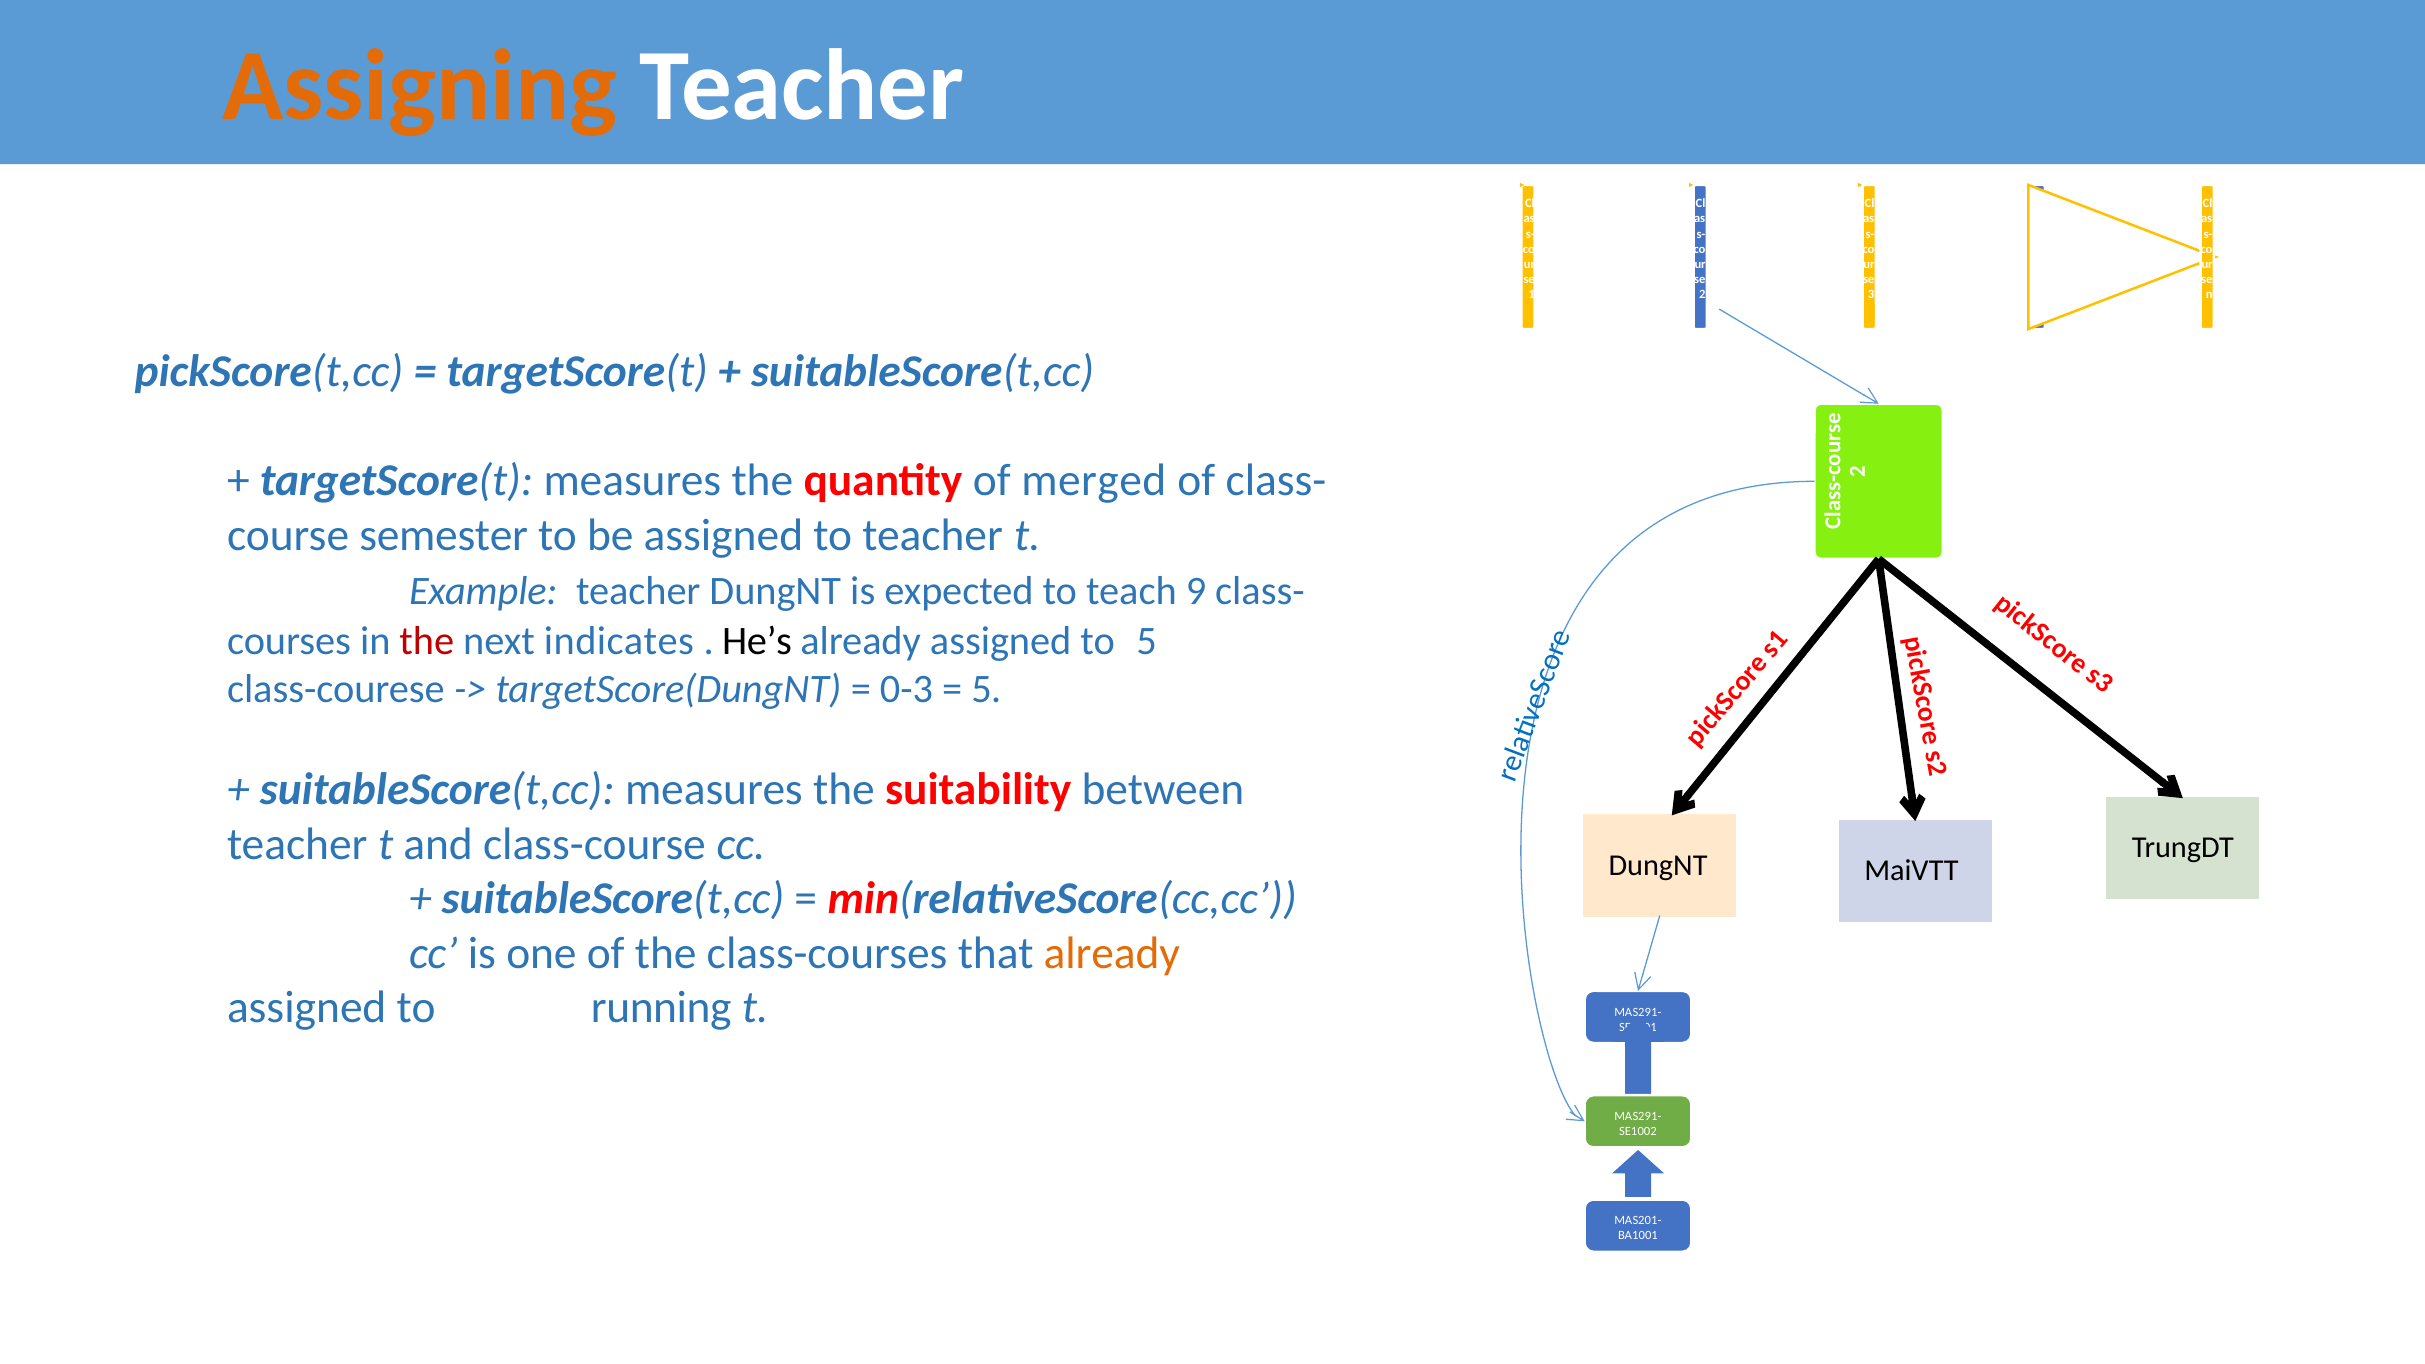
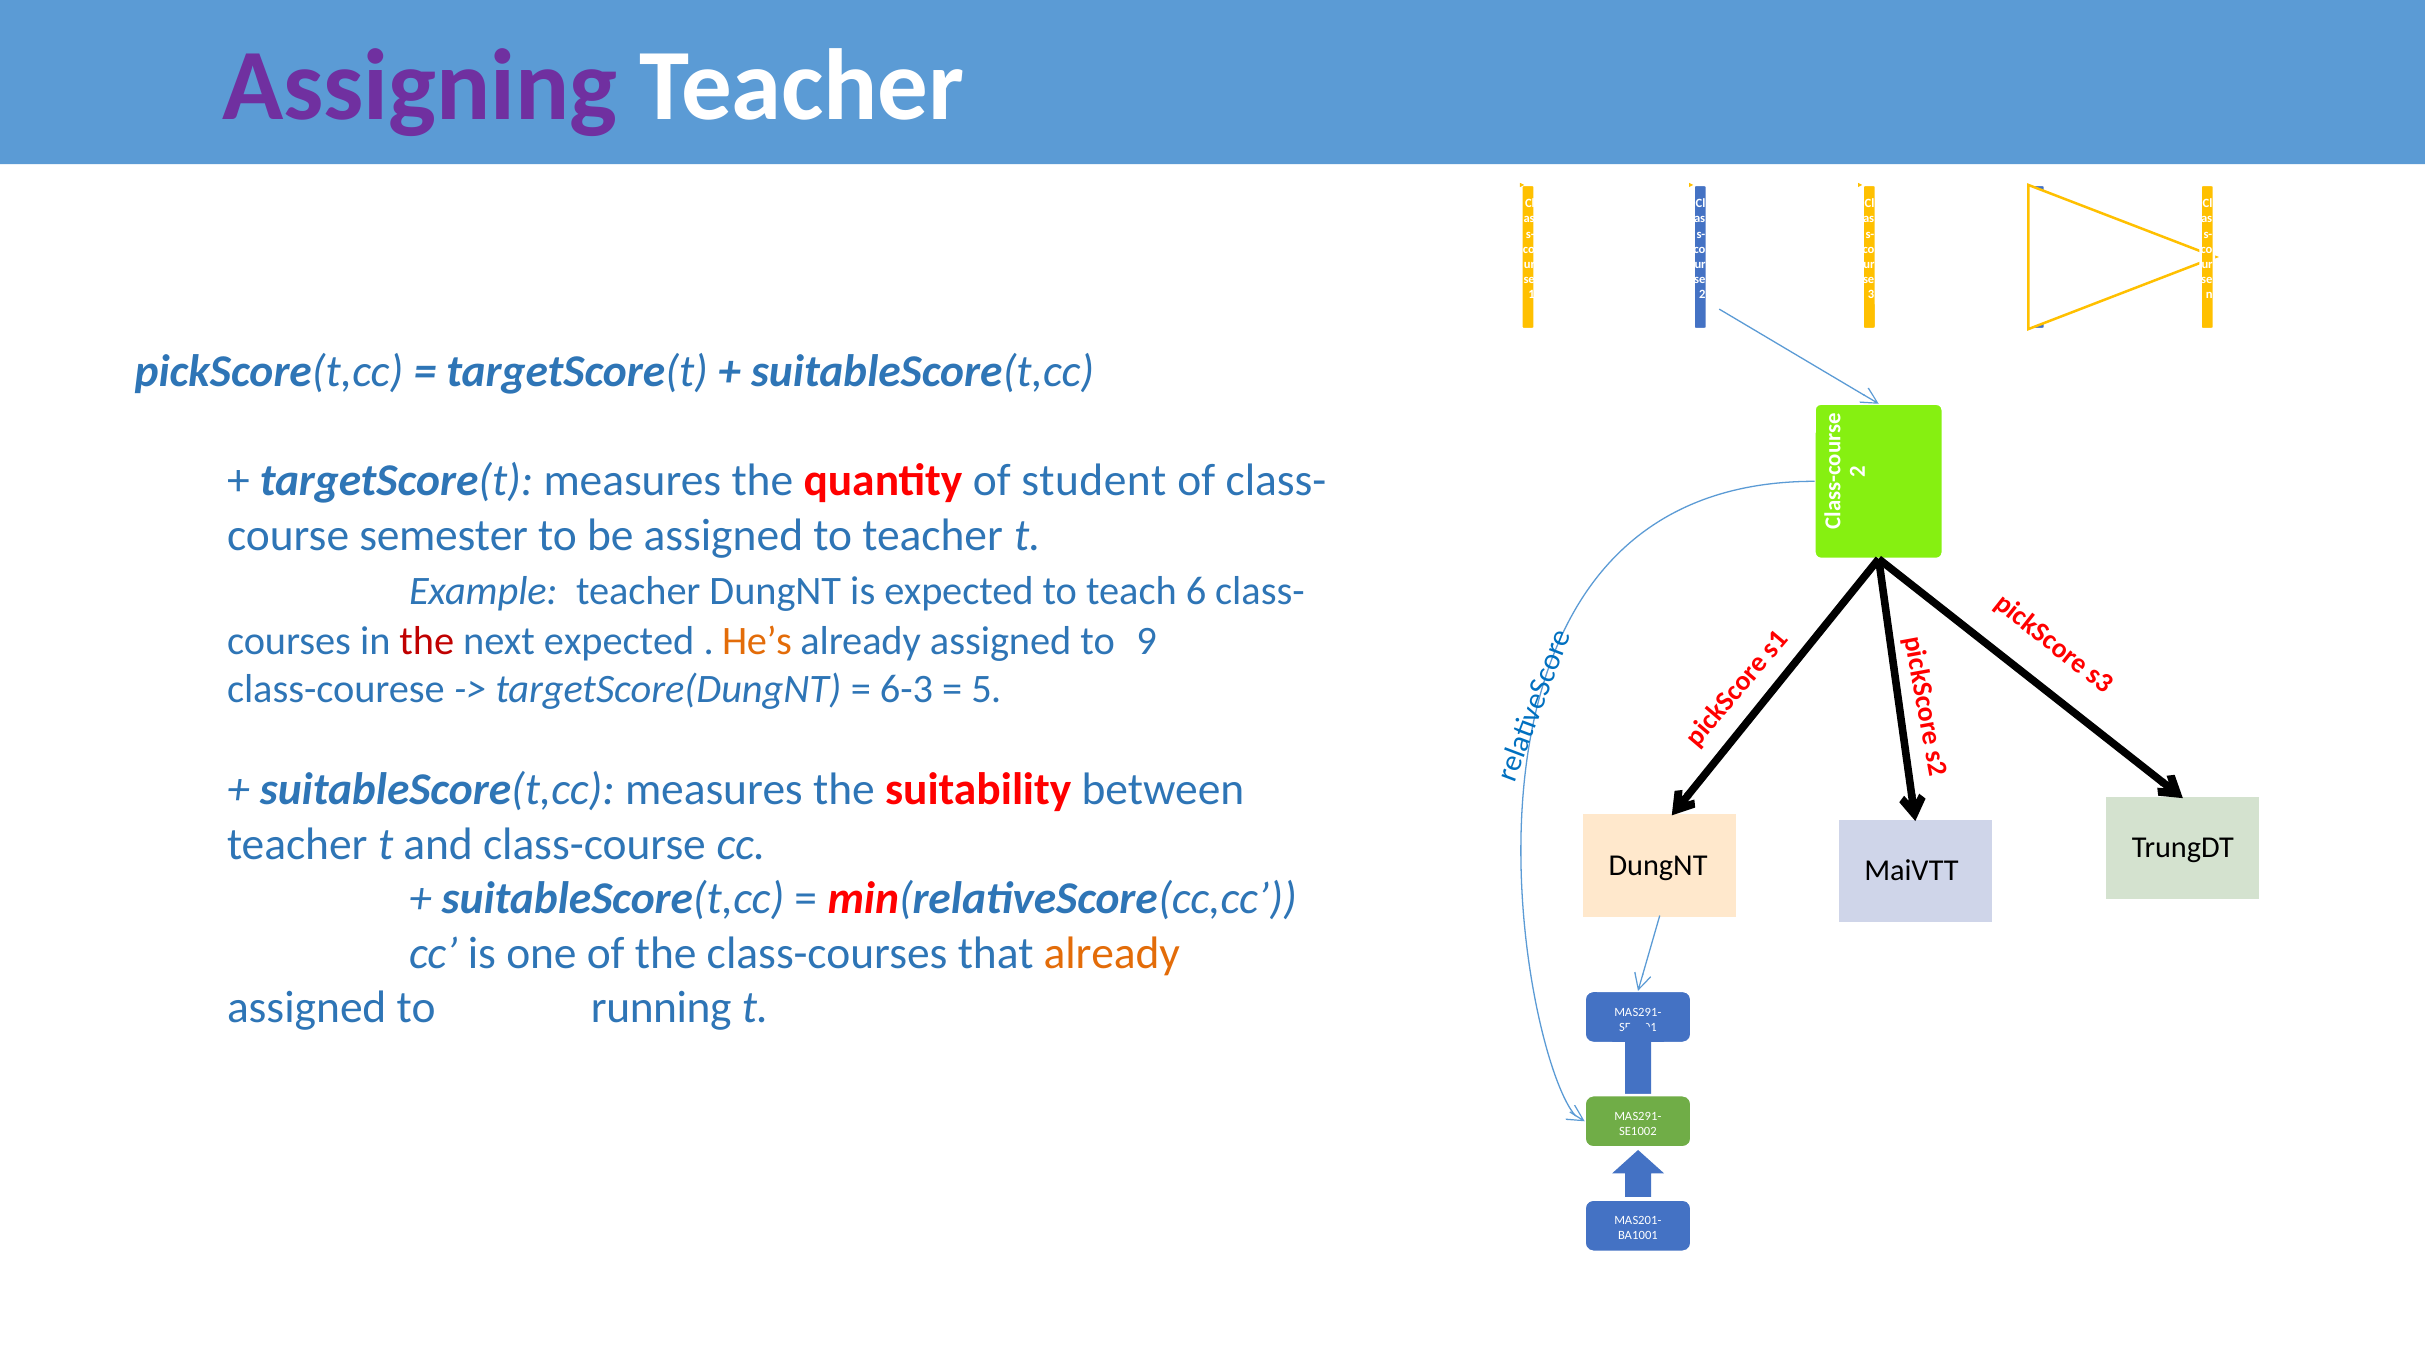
Assigning colour: orange -> purple
merged: merged -> student
9: 9 -> 6
next indicates: indicates -> expected
He’s colour: black -> orange
to 5: 5 -> 9
0-3: 0-3 -> 6-3
